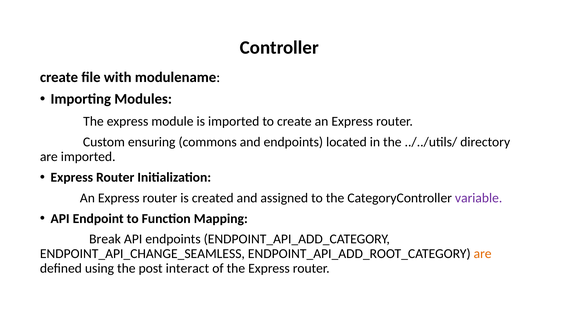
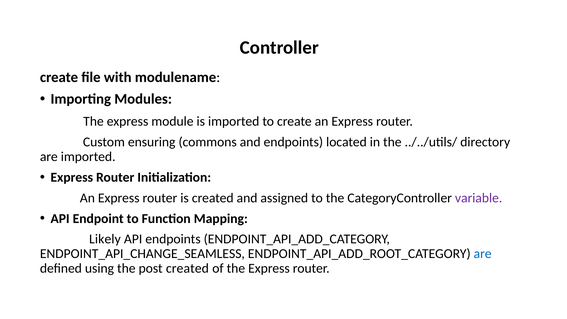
Break: Break -> Likely
are at (483, 254) colour: orange -> blue
post interact: interact -> created
